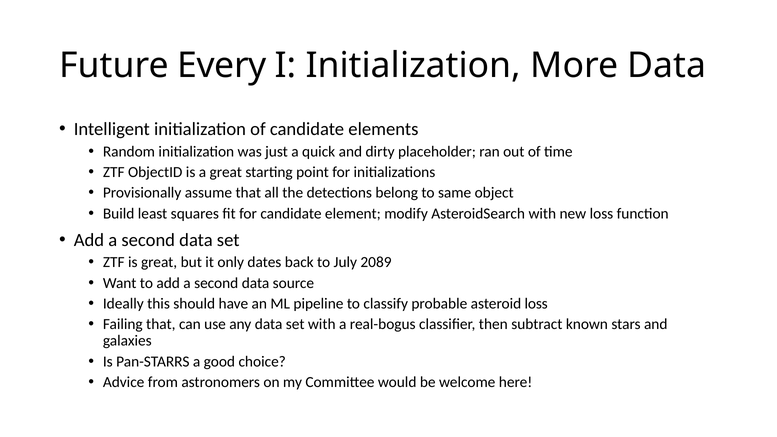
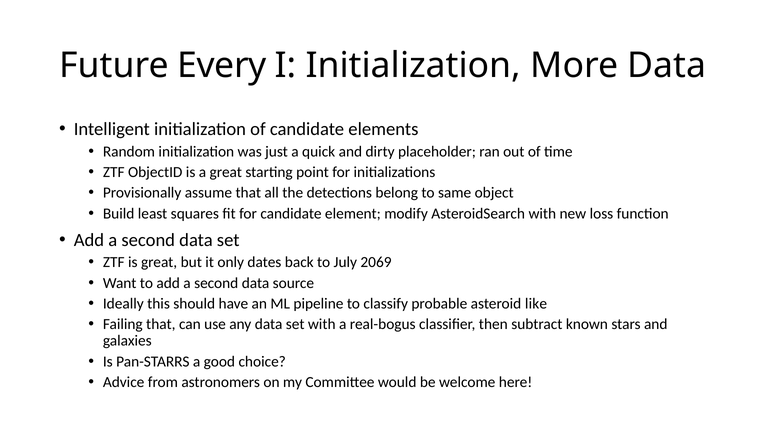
2089: 2089 -> 2069
asteroid loss: loss -> like
